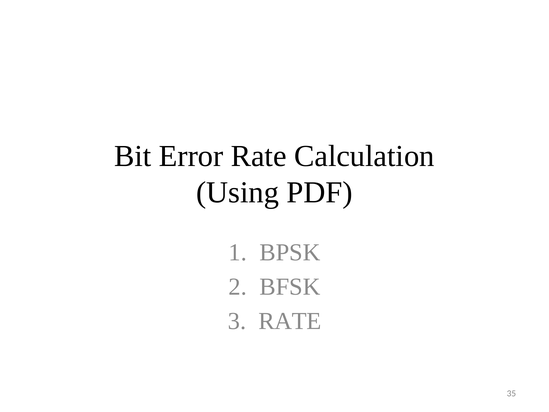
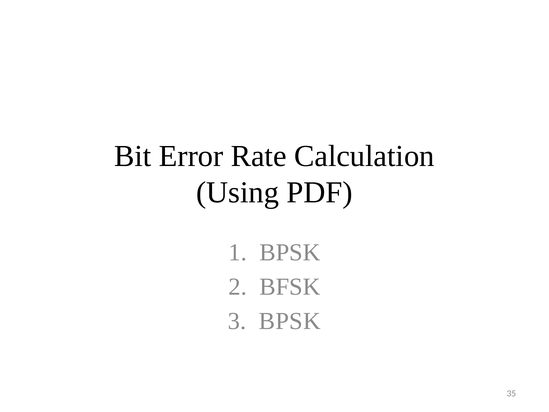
RATE at (290, 321): RATE -> BPSK
